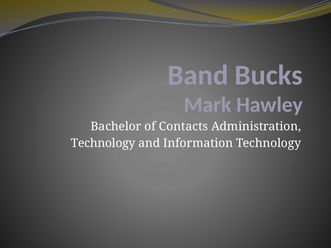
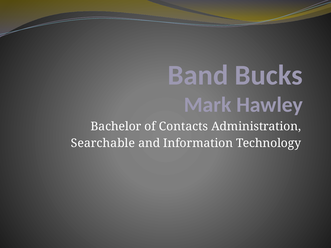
Technology at (103, 143): Technology -> Searchable
